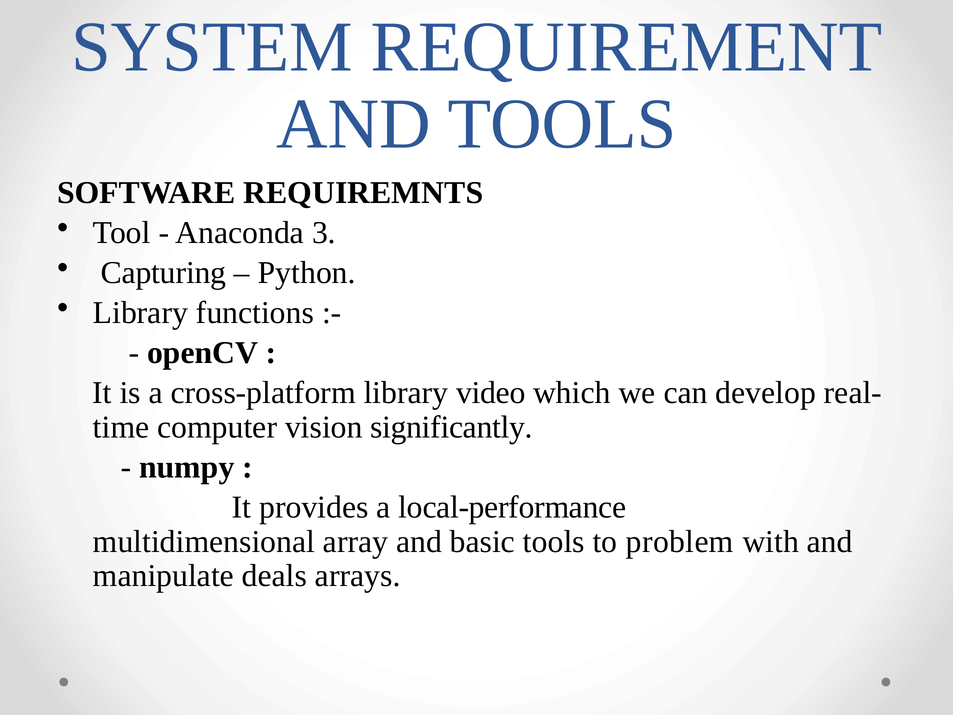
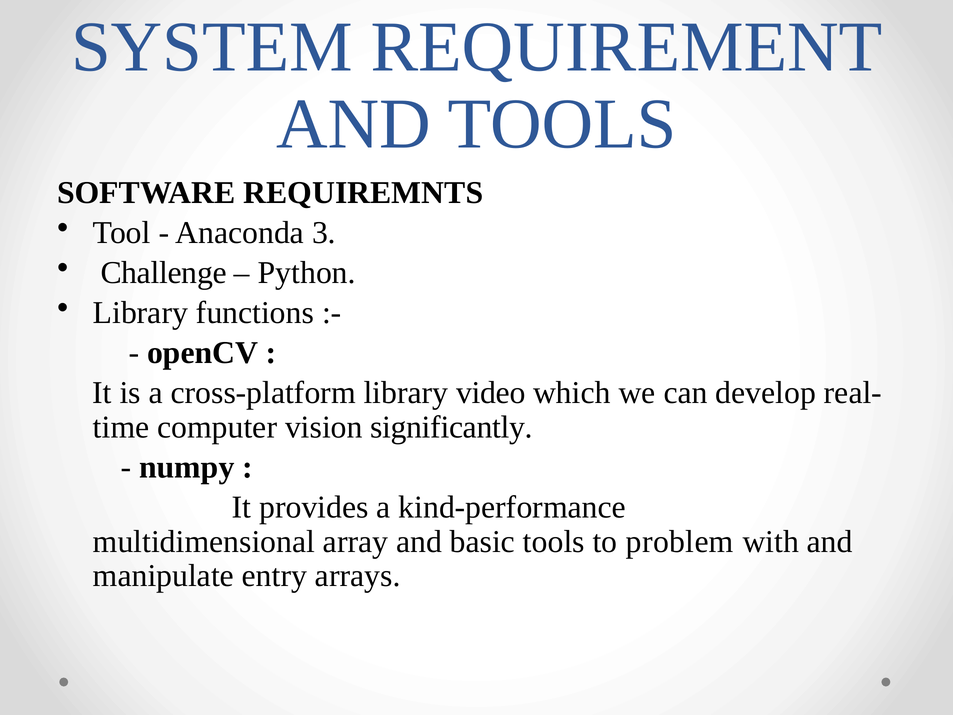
Capturing: Capturing -> Challenge
local-performance: local-performance -> kind-performance
deals: deals -> entry
